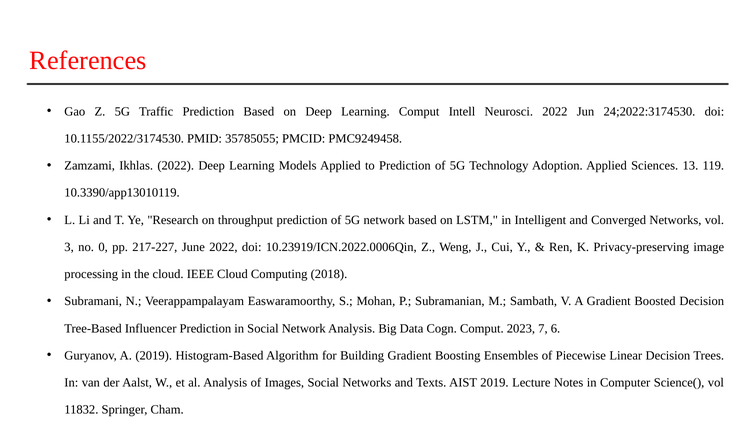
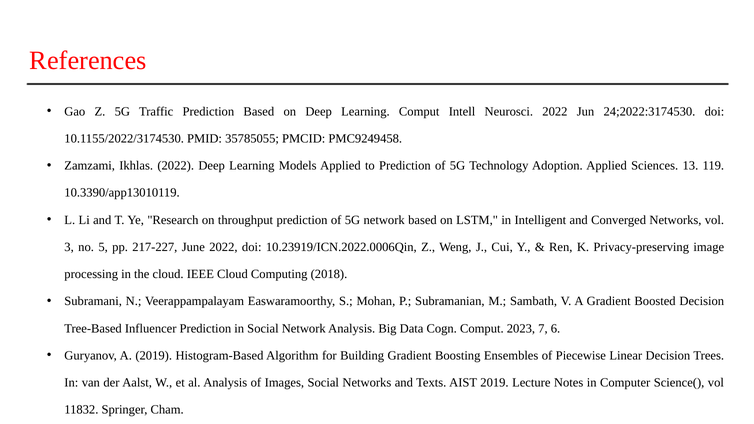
0: 0 -> 5
